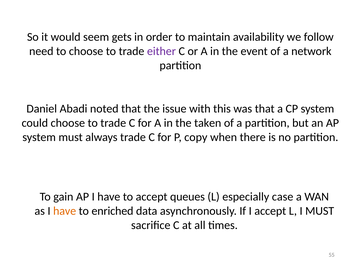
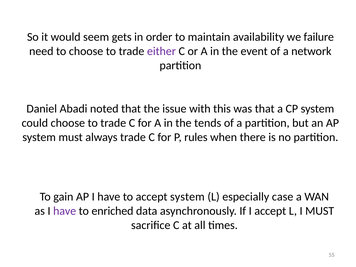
follow: follow -> failure
taken: taken -> tends
copy: copy -> rules
accept queues: queues -> system
have at (65, 211) colour: orange -> purple
